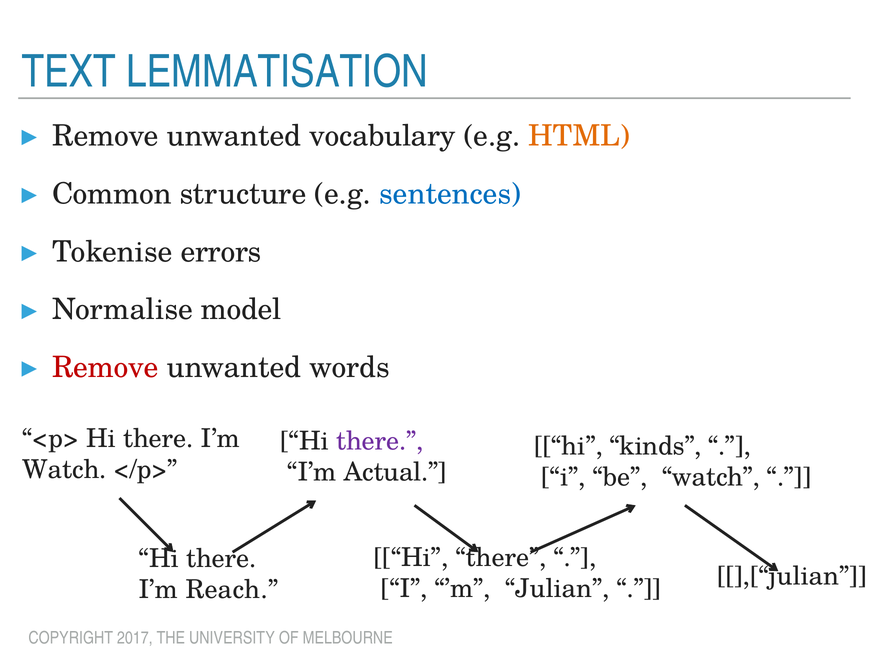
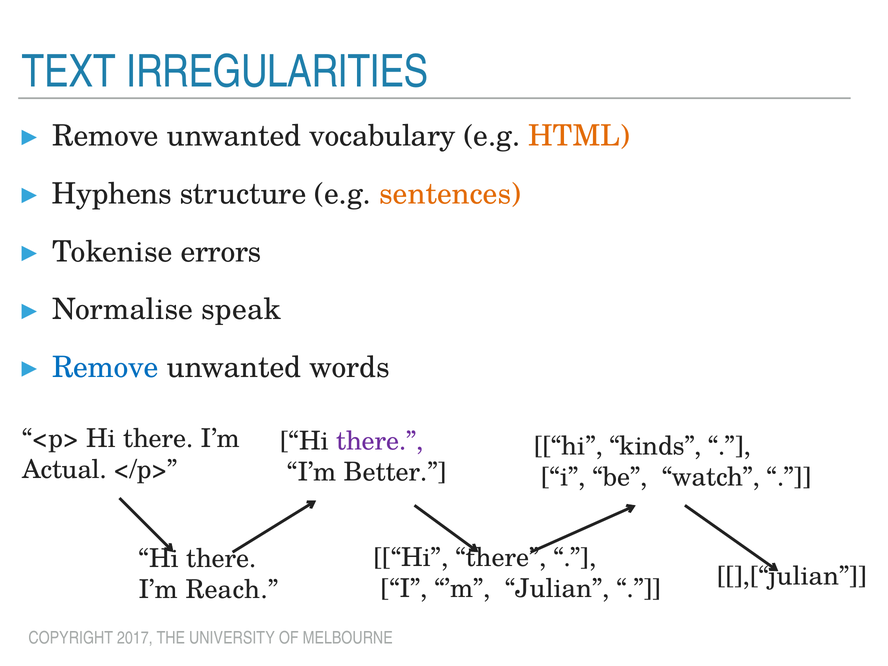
LEMMATISATION: LEMMATISATION -> IRREGULARITIES
Common: Common -> Hyphens
sentences colour: blue -> orange
model: model -> speak
Remove at (105, 368) colour: red -> blue
Watch at (64, 470): Watch -> Actual
Actual: Actual -> Better
